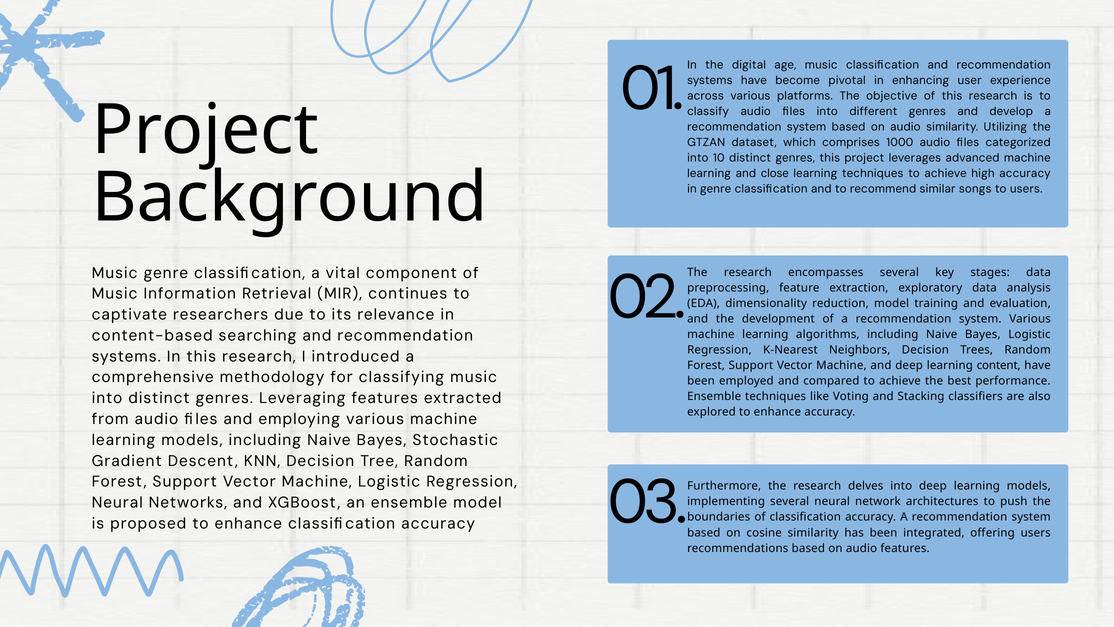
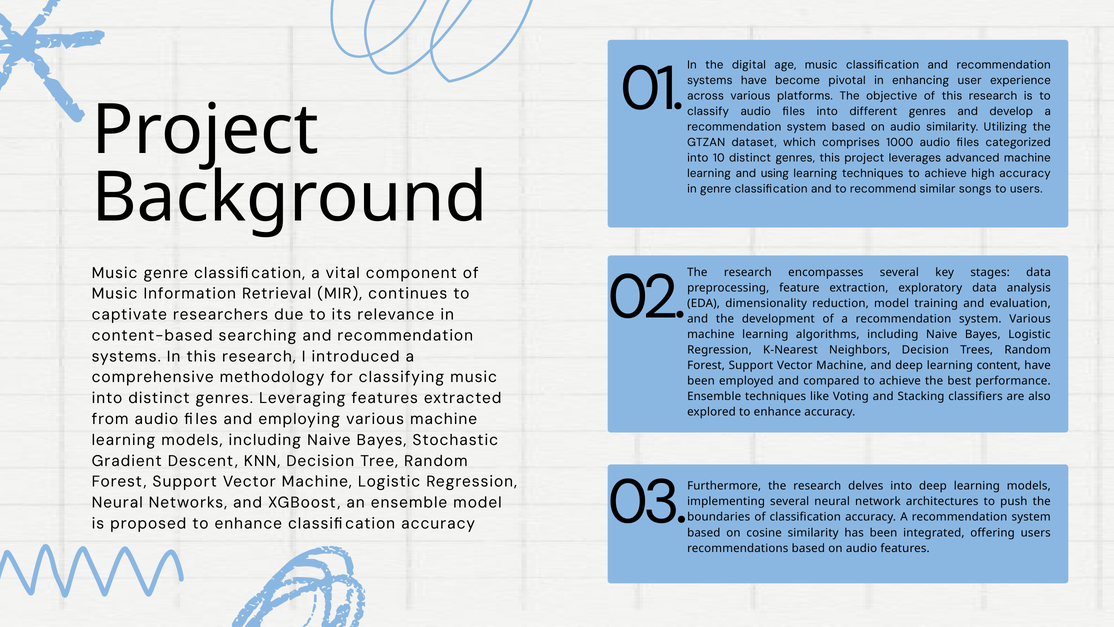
close: close -> using
